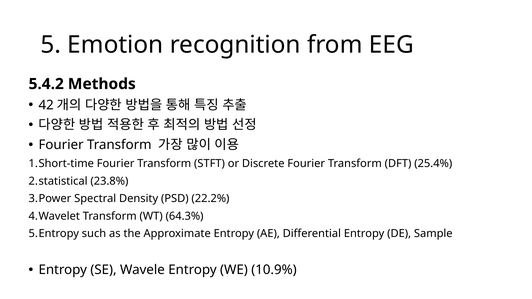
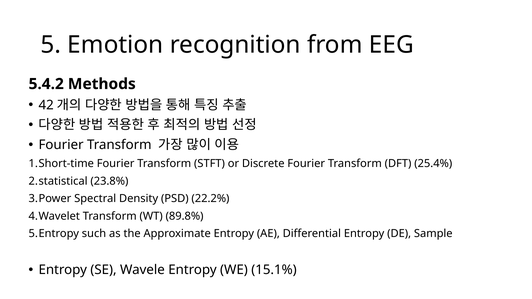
64.3%: 64.3% -> 89.8%
10.9%: 10.9% -> 15.1%
